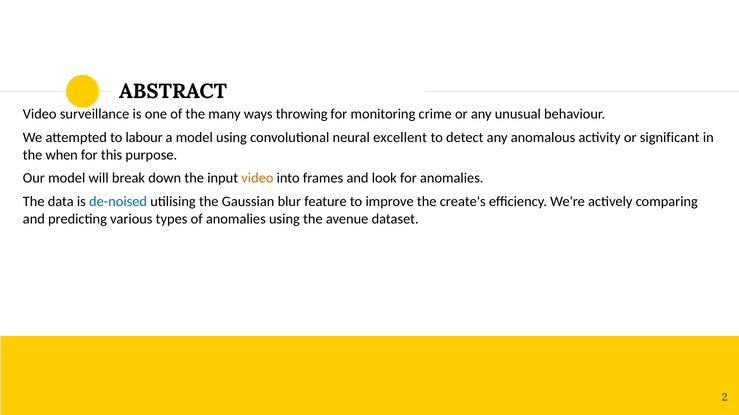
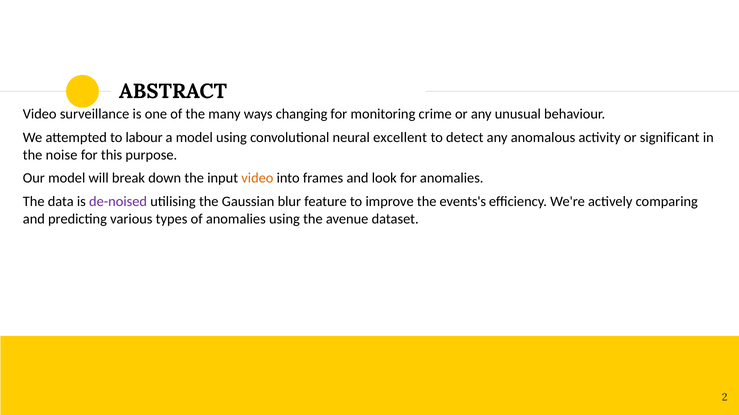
throwing: throwing -> changing
when: when -> noise
de-noised colour: blue -> purple
create's: create's -> events's
